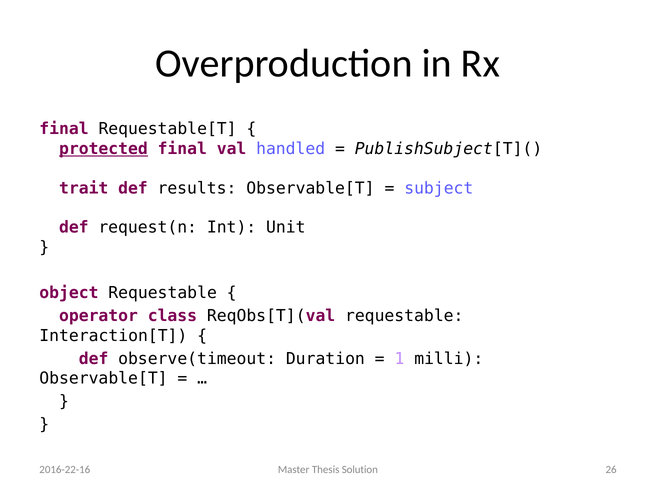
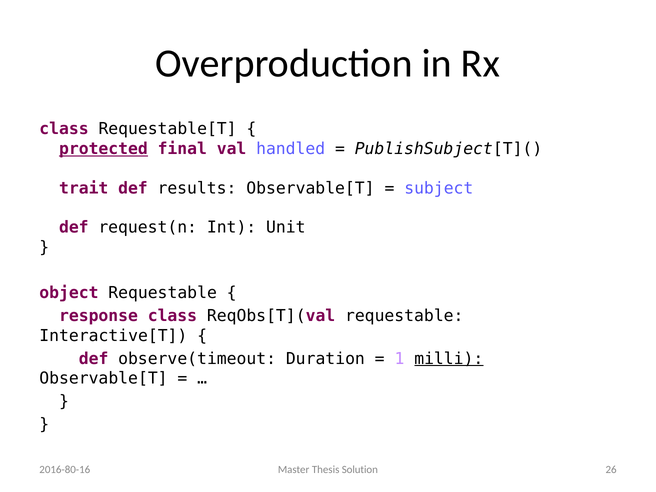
final at (64, 129): final -> class
operator: operator -> response
Interaction[T: Interaction[T -> Interactive[T
milli underline: none -> present
2016-22-16: 2016-22-16 -> 2016-80-16
